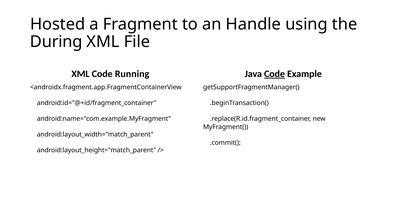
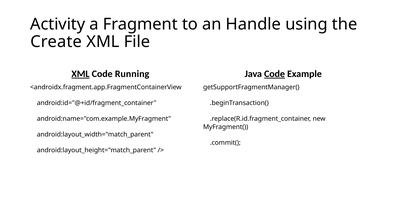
Hosted: Hosted -> Activity
During: During -> Create
XML at (80, 74) underline: none -> present
